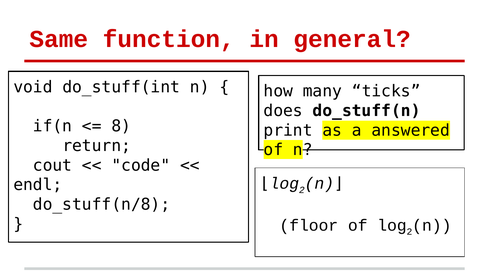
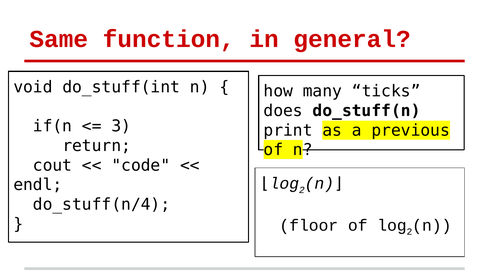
8: 8 -> 3
answered: answered -> previous
do_stuff(n/8: do_stuff(n/8 -> do_stuff(n/4
